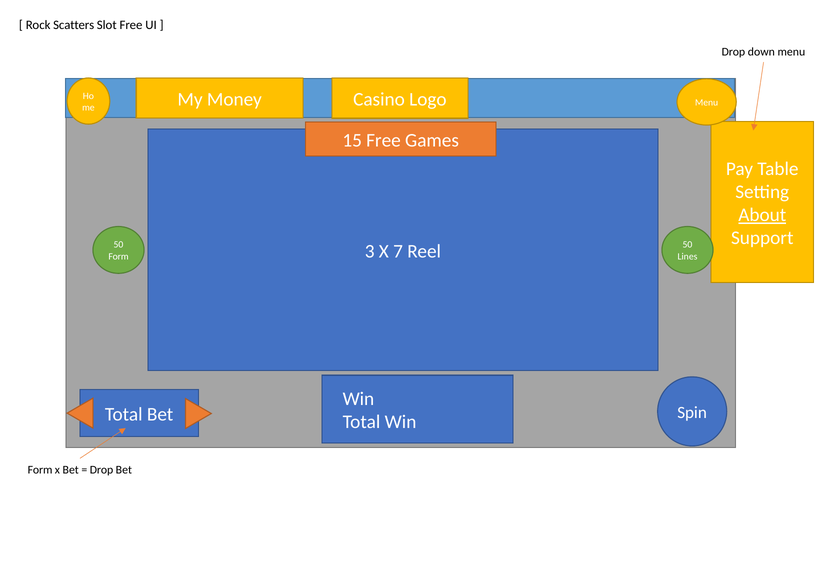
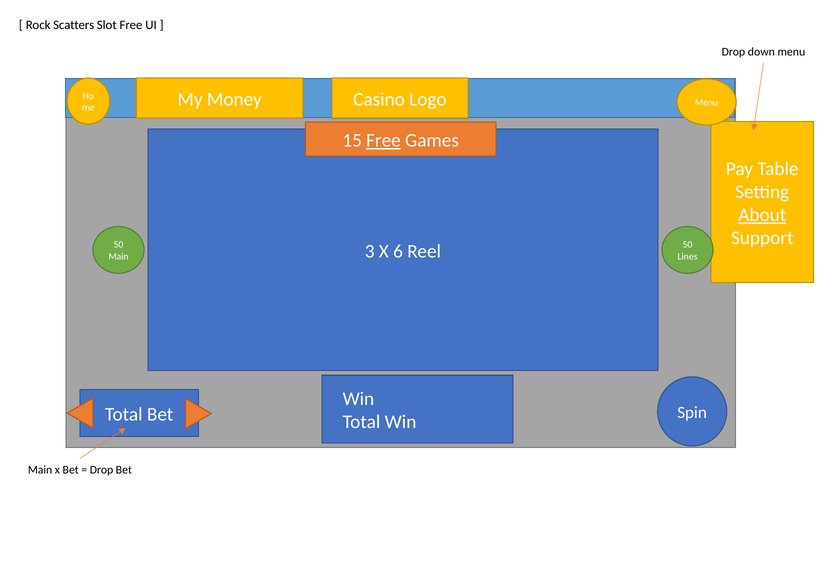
Free at (383, 140) underline: none -> present
7: 7 -> 6
Form at (119, 256): Form -> Main
Form at (40, 470): Form -> Main
